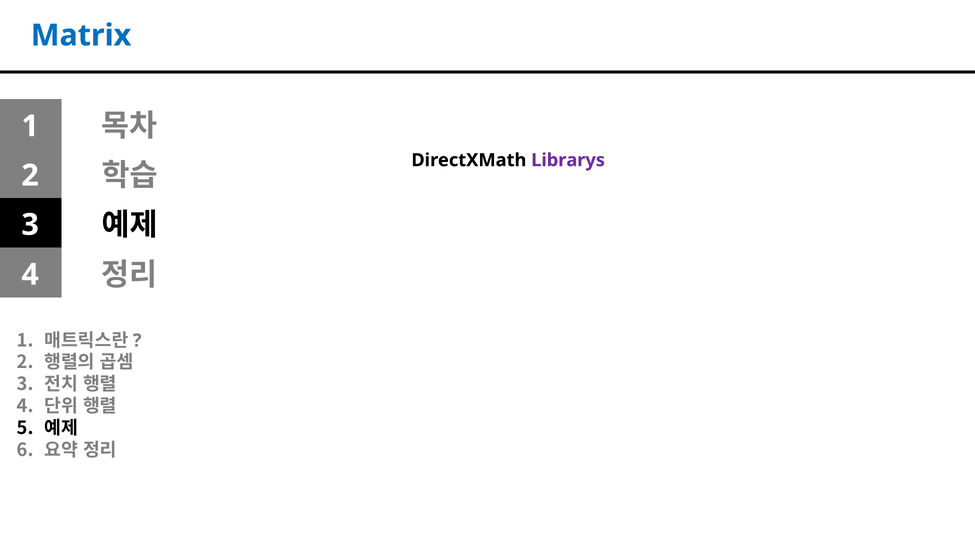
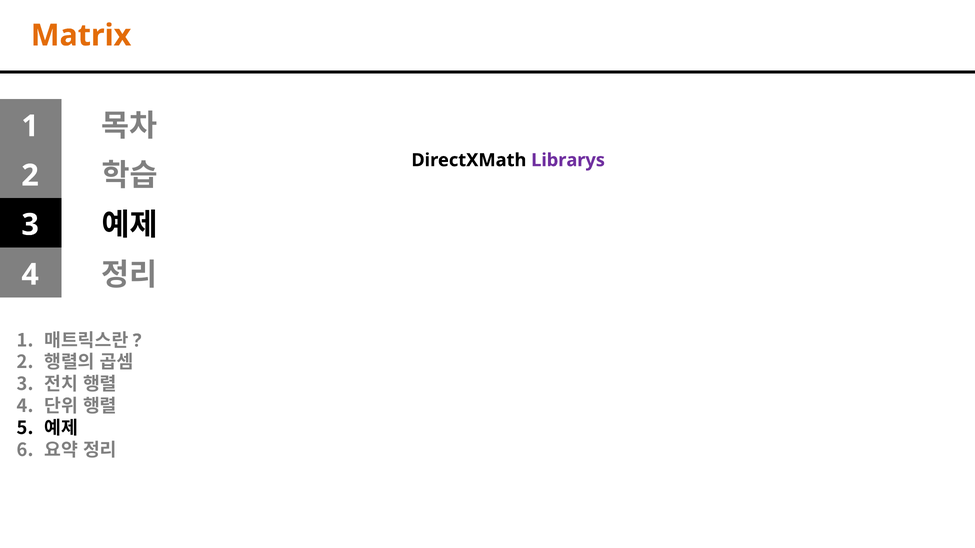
Matrix colour: blue -> orange
